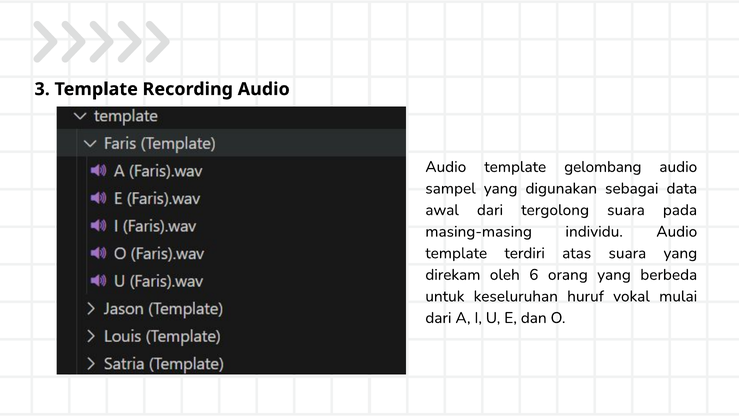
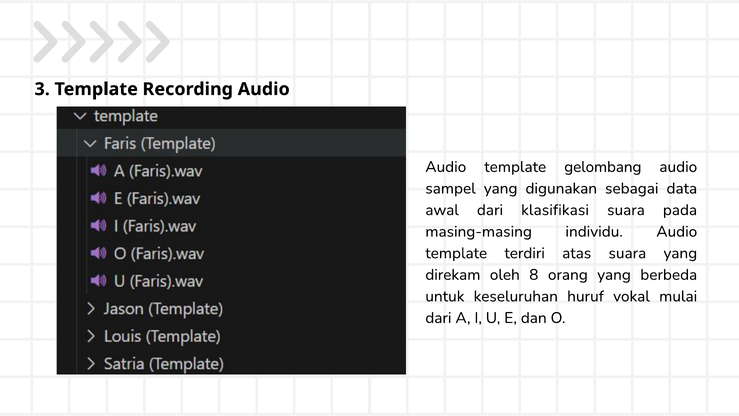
tergolong: tergolong -> klasifikasi
6: 6 -> 8
